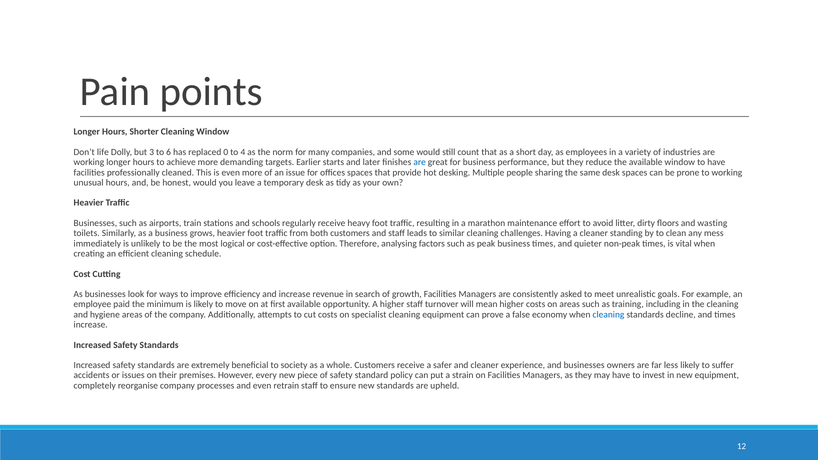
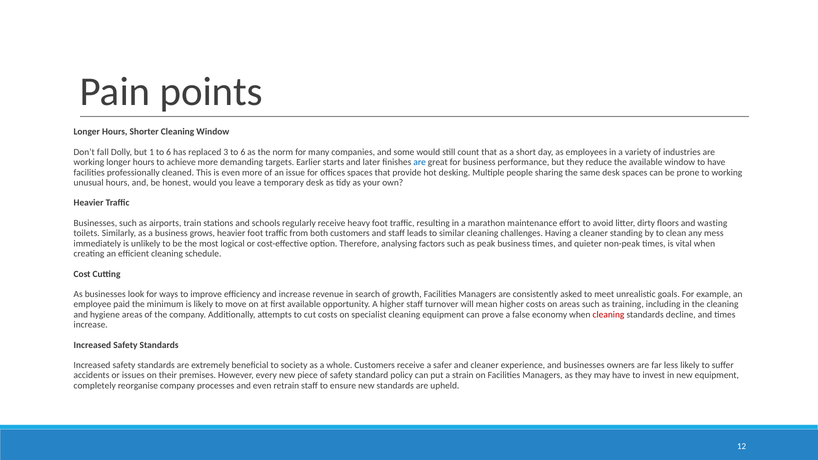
life: life -> fall
3: 3 -> 1
0: 0 -> 3
4 at (243, 152): 4 -> 6
cleaning at (608, 315) colour: blue -> red
